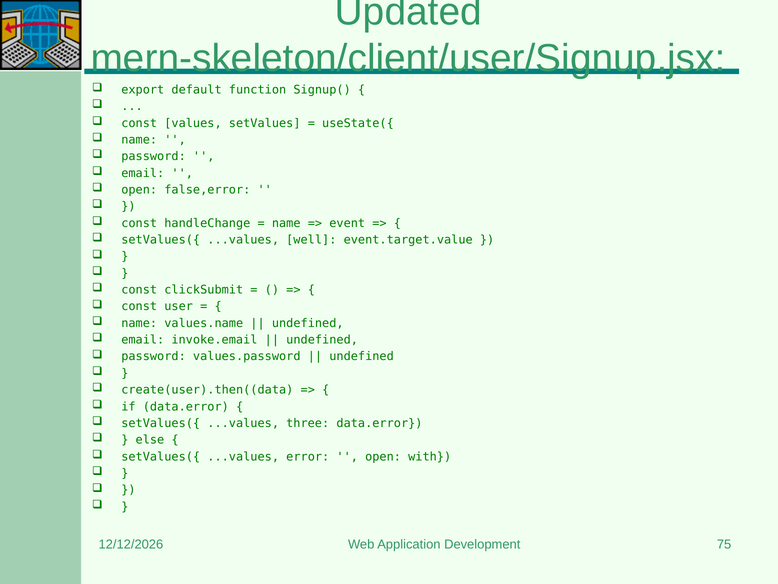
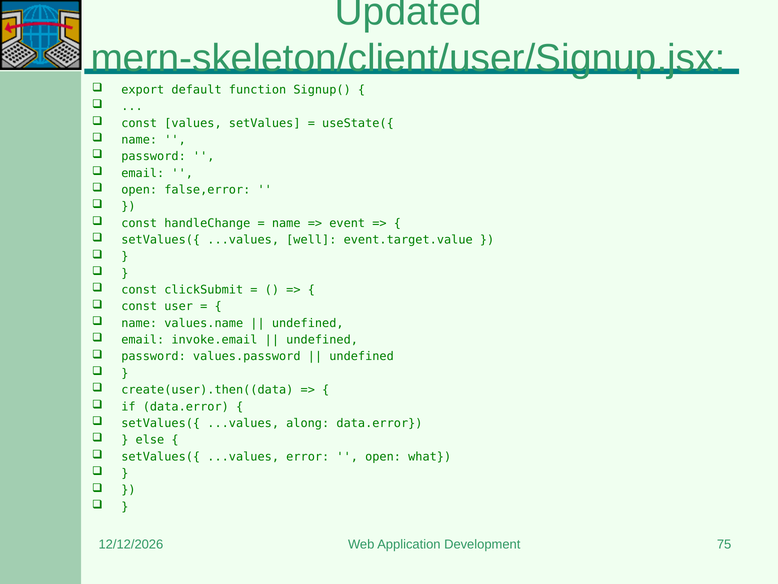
three: three -> along
with: with -> what
